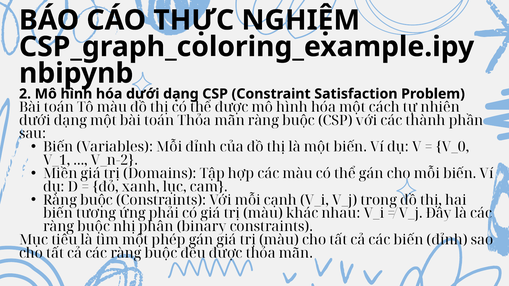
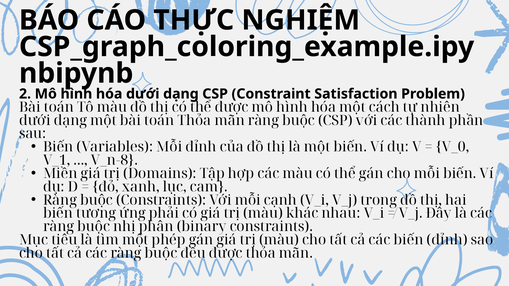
V_n-2: V_n-2 -> V_n-8
